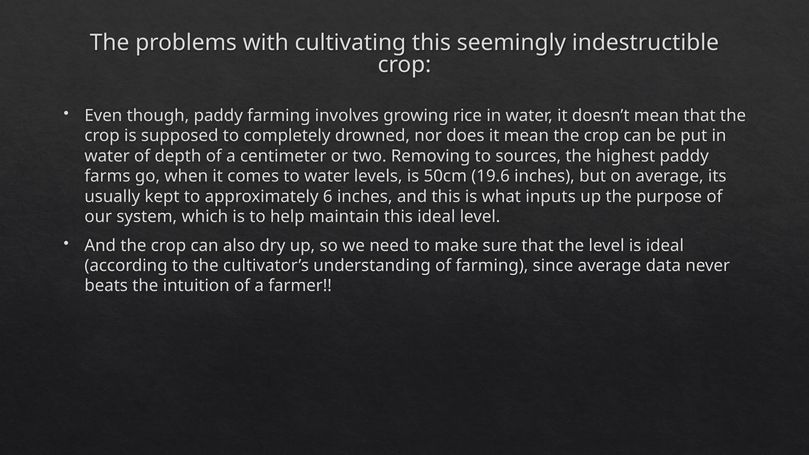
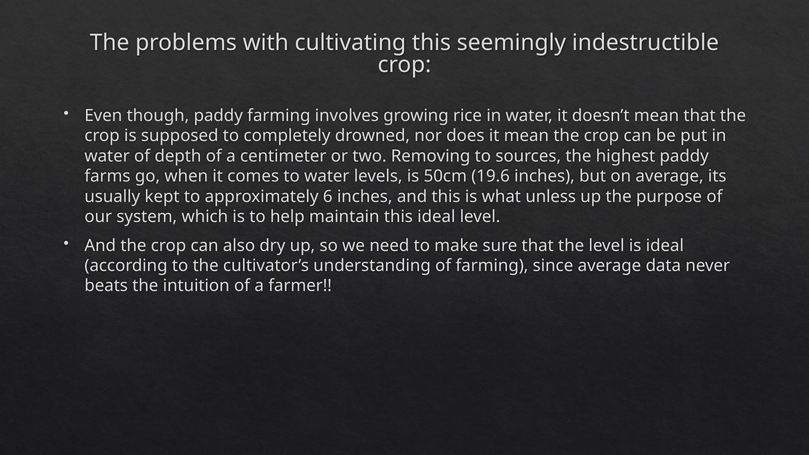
inputs: inputs -> unless
